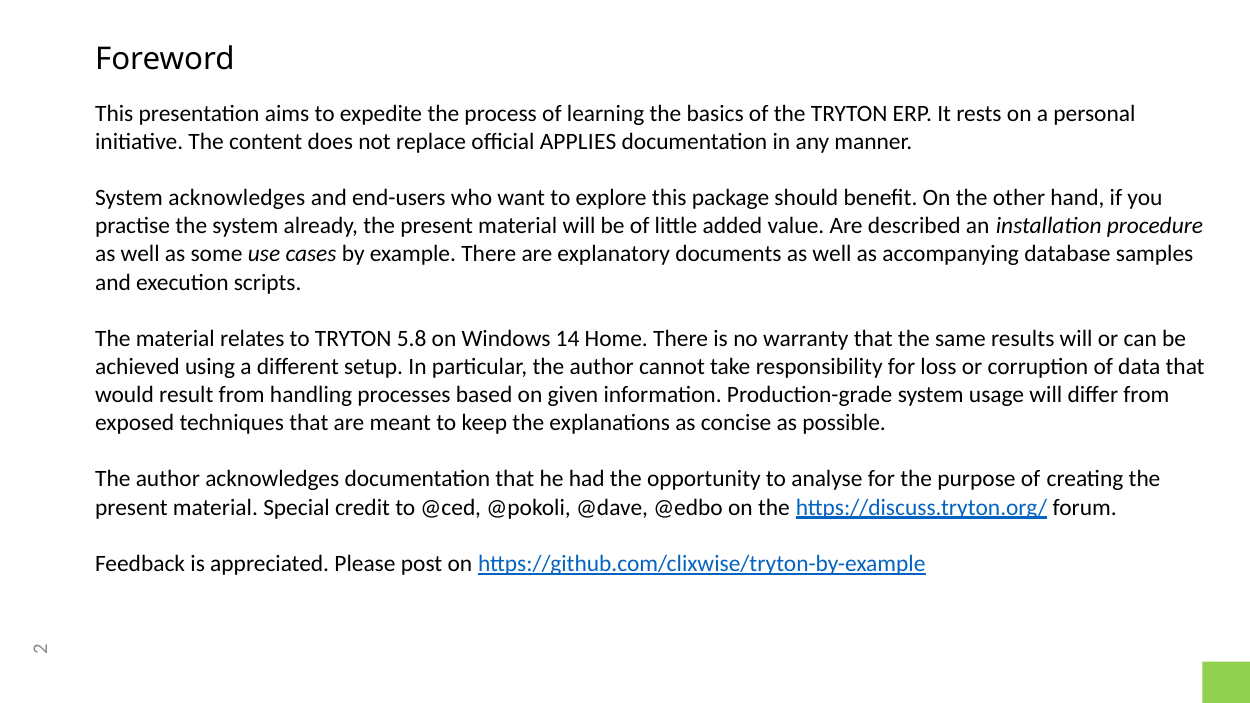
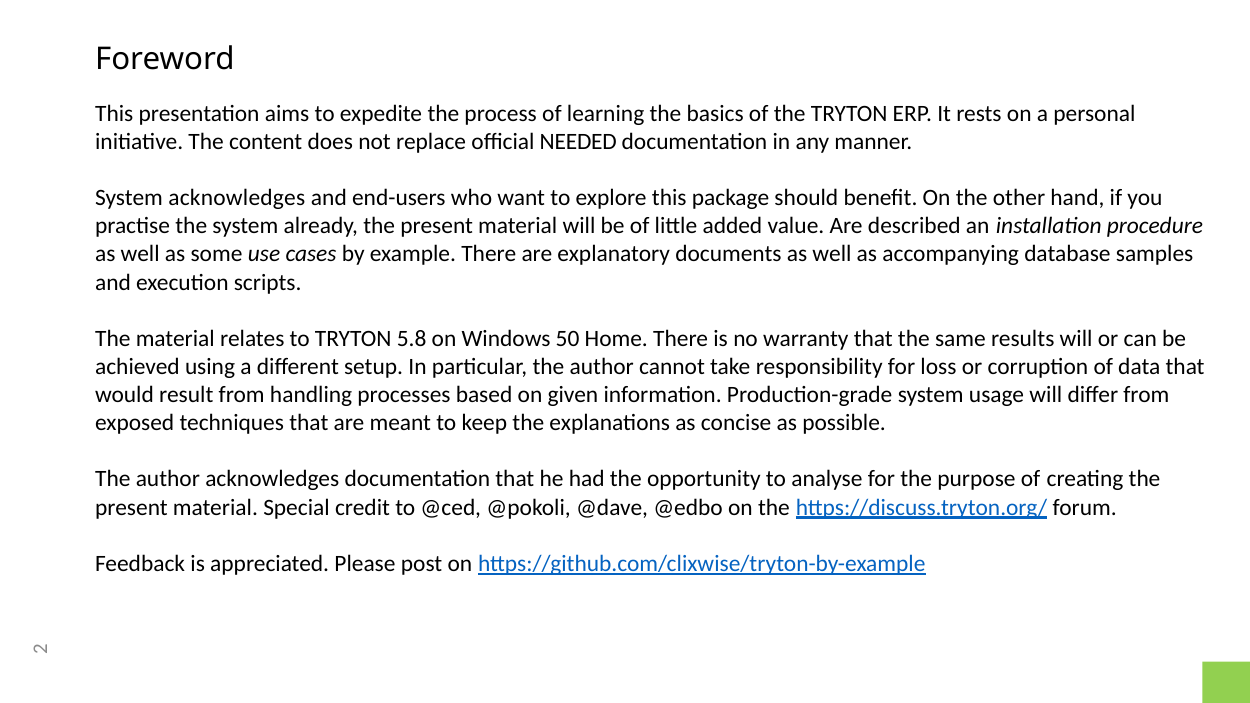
APPLIES: APPLIES -> NEEDED
14: 14 -> 50
